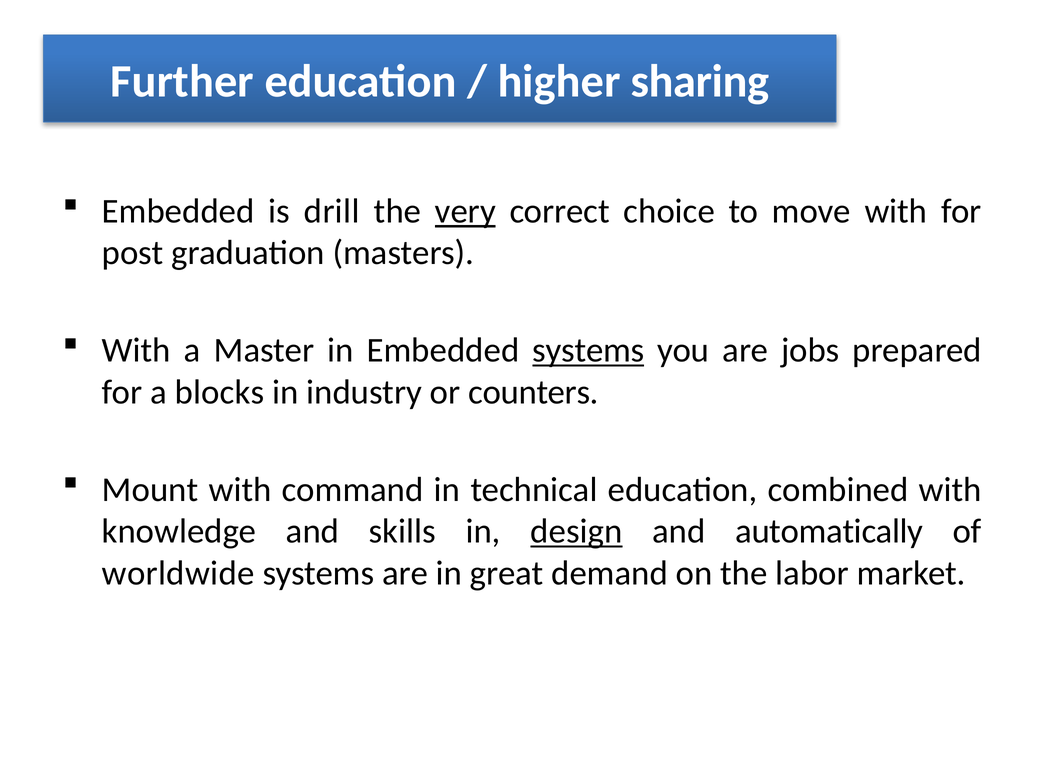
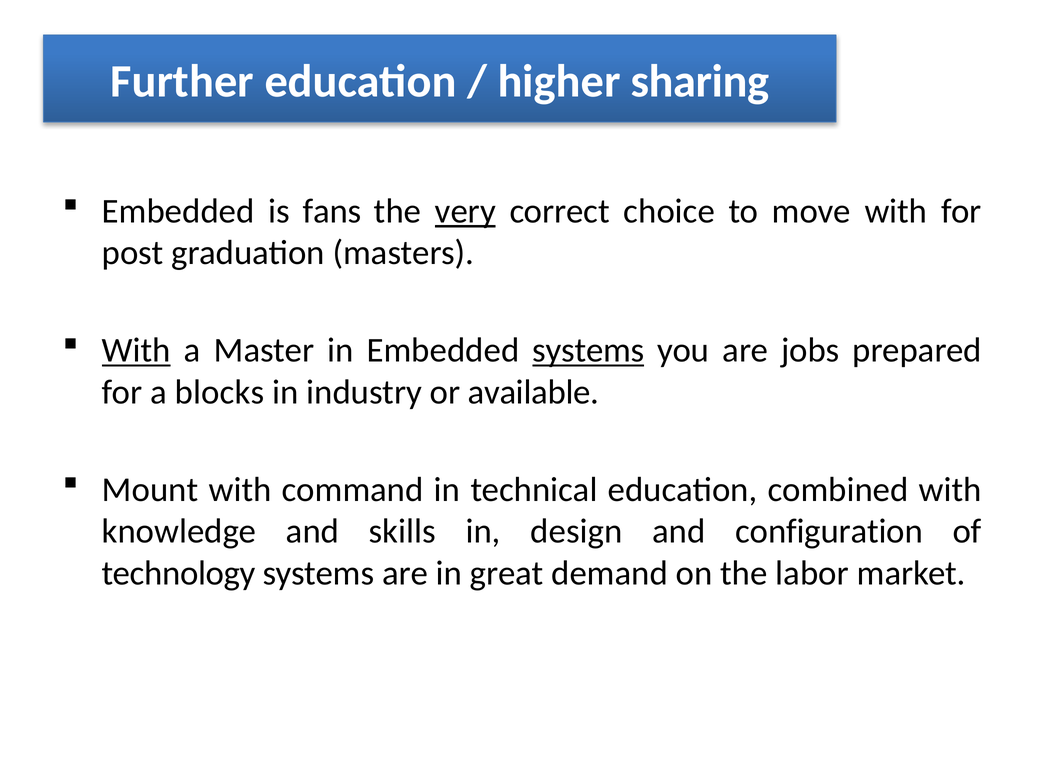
drill: drill -> fans
With at (136, 351) underline: none -> present
counters: counters -> available
design underline: present -> none
automatically: automatically -> configuration
worldwide: worldwide -> technology
